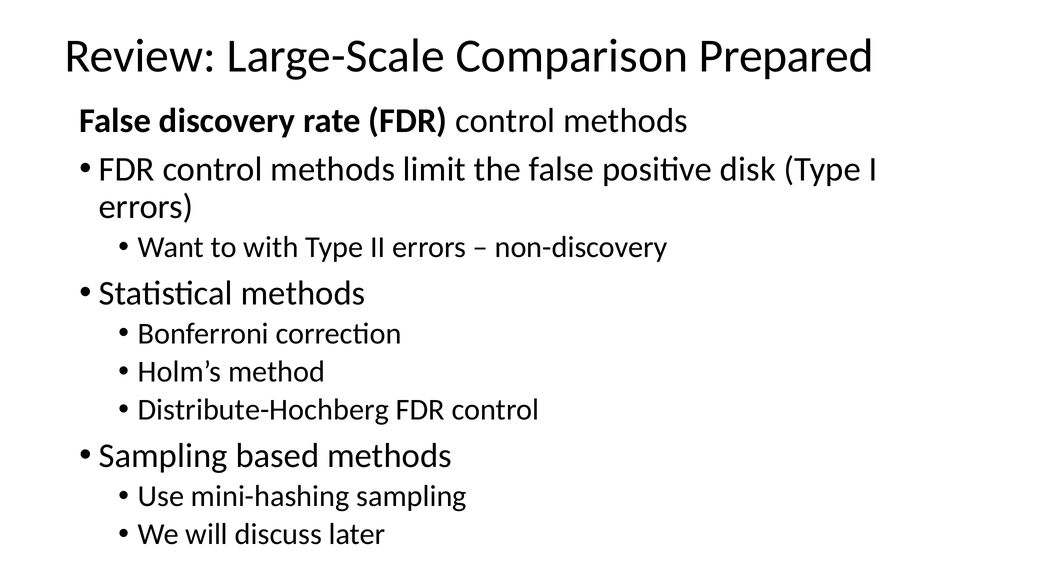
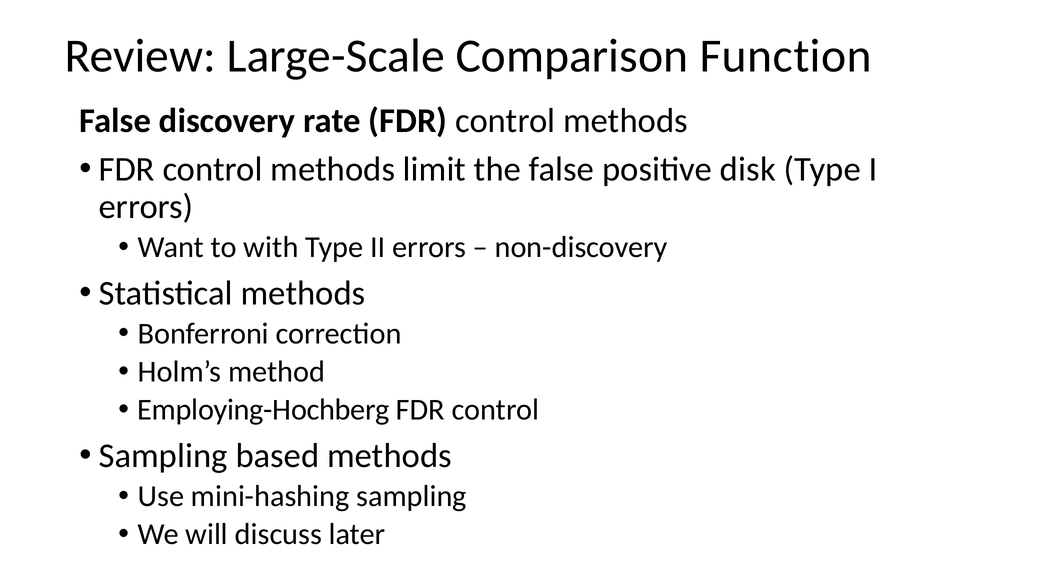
Prepared: Prepared -> Function
Distribute-Hochberg: Distribute-Hochberg -> Employing-Hochberg
